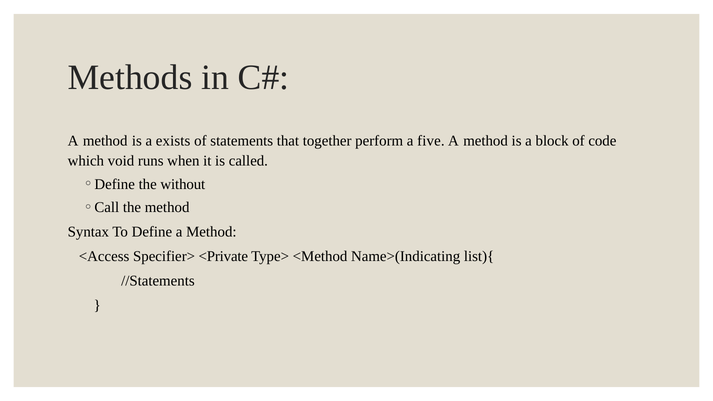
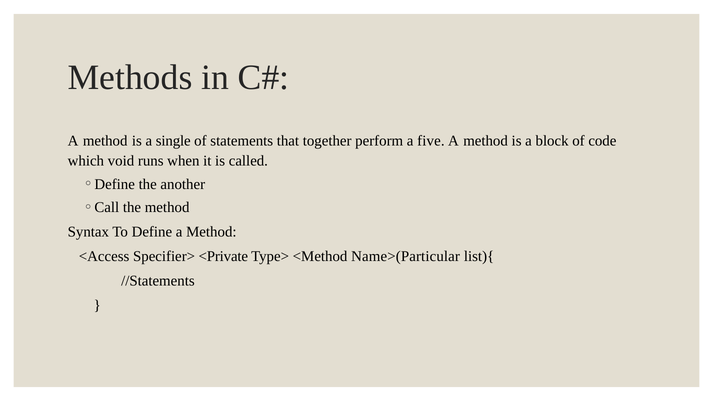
exists: exists -> single
without: without -> another
Name>(Indicating: Name>(Indicating -> Name>(Particular
